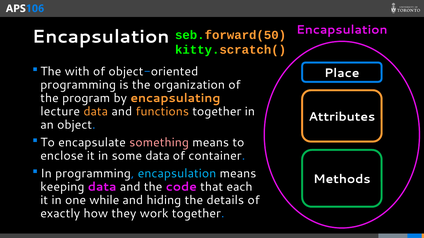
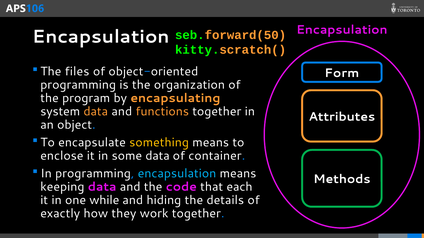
with: with -> files
Place: Place -> Form
lecture: lecture -> system
something colour: pink -> yellow
